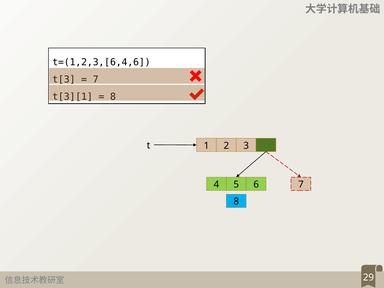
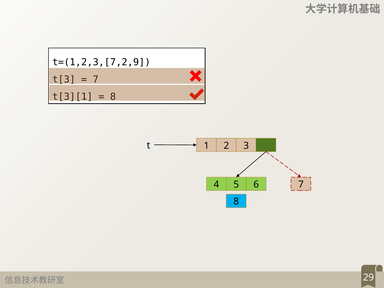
t=(1,2,3,[6,4,6: t=(1,2,3,[6,4,6 -> t=(1,2,3,[7,2,9
